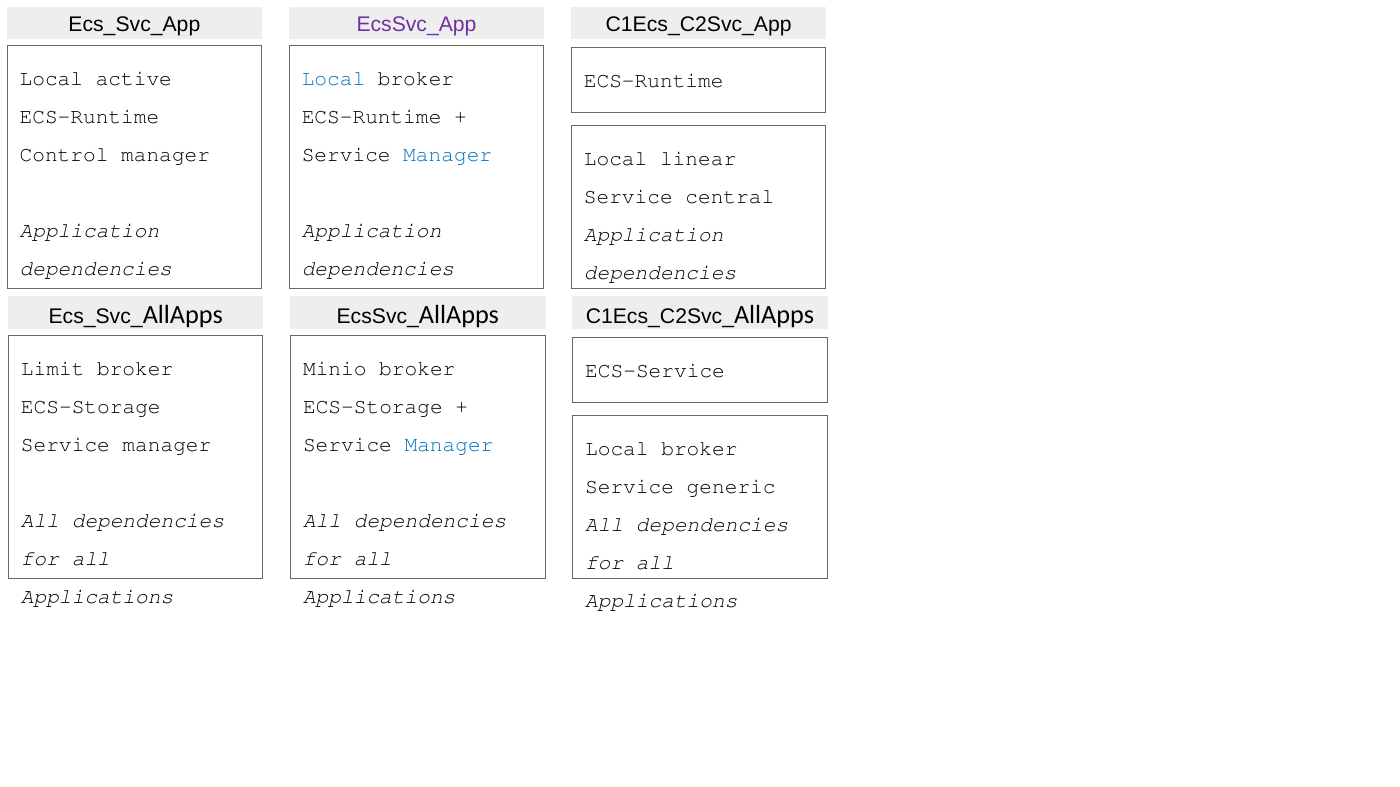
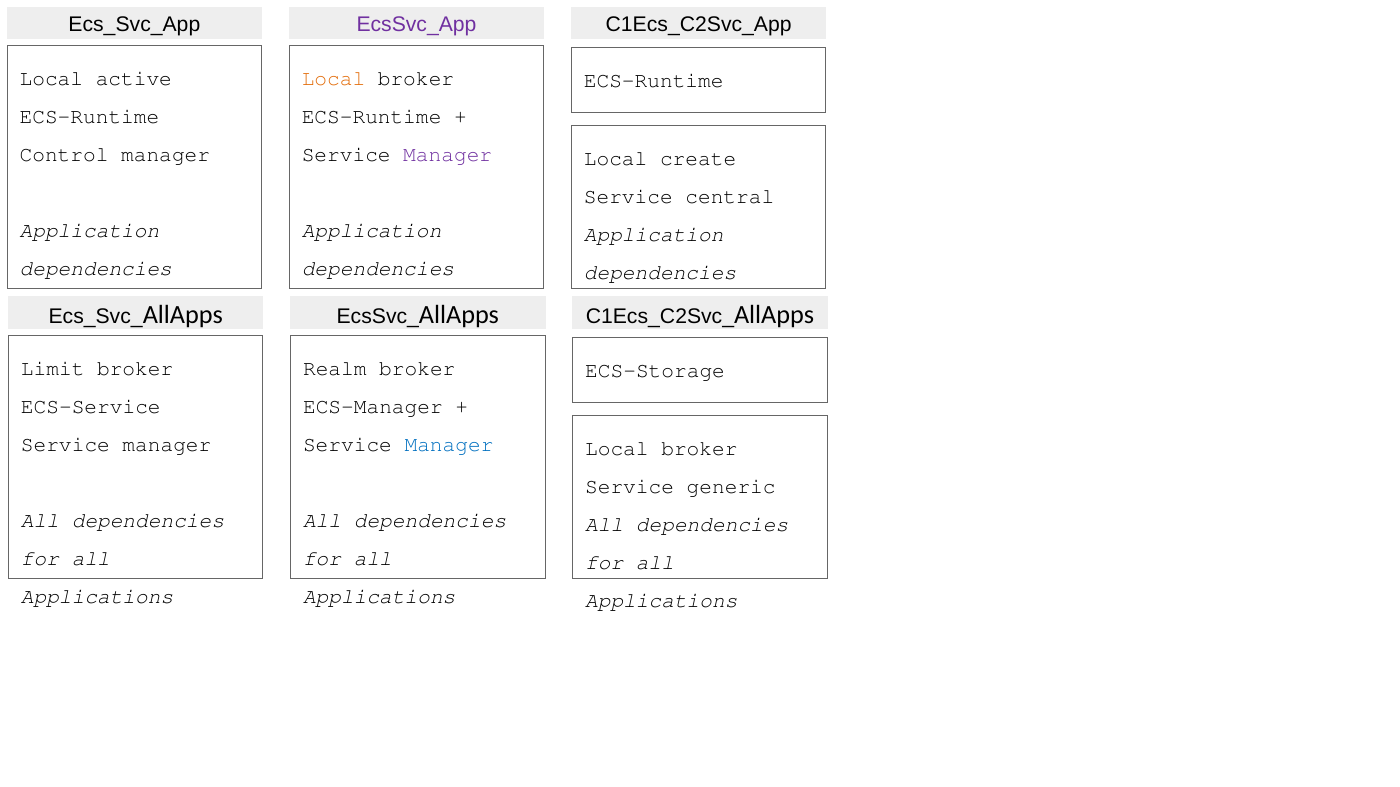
Local at (333, 78) colour: blue -> orange
Manager at (448, 154) colour: blue -> purple
linear: linear -> create
Minio: Minio -> Realm
ECS-Service: ECS-Service -> ECS-Storage
ECS-Storage at (91, 406): ECS-Storage -> ECS-Service
ECS-Storage at (373, 406): ECS-Storage -> ECS-Manager
